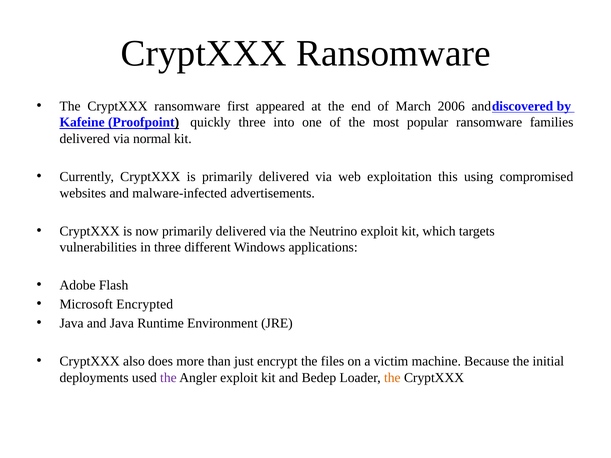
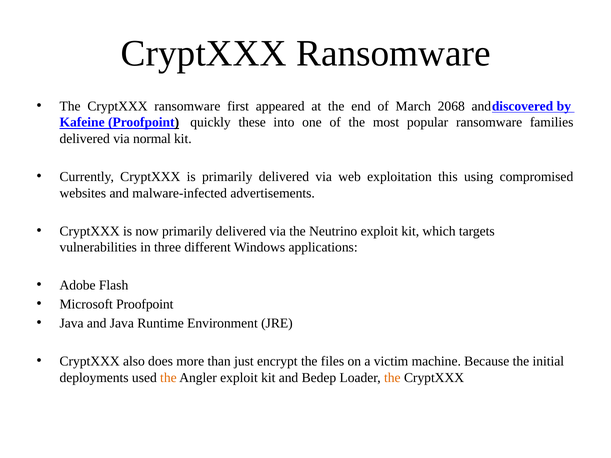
2006: 2006 -> 2068
quickly three: three -> these
Microsoft Encrypted: Encrypted -> Proofpoint
the at (168, 378) colour: purple -> orange
